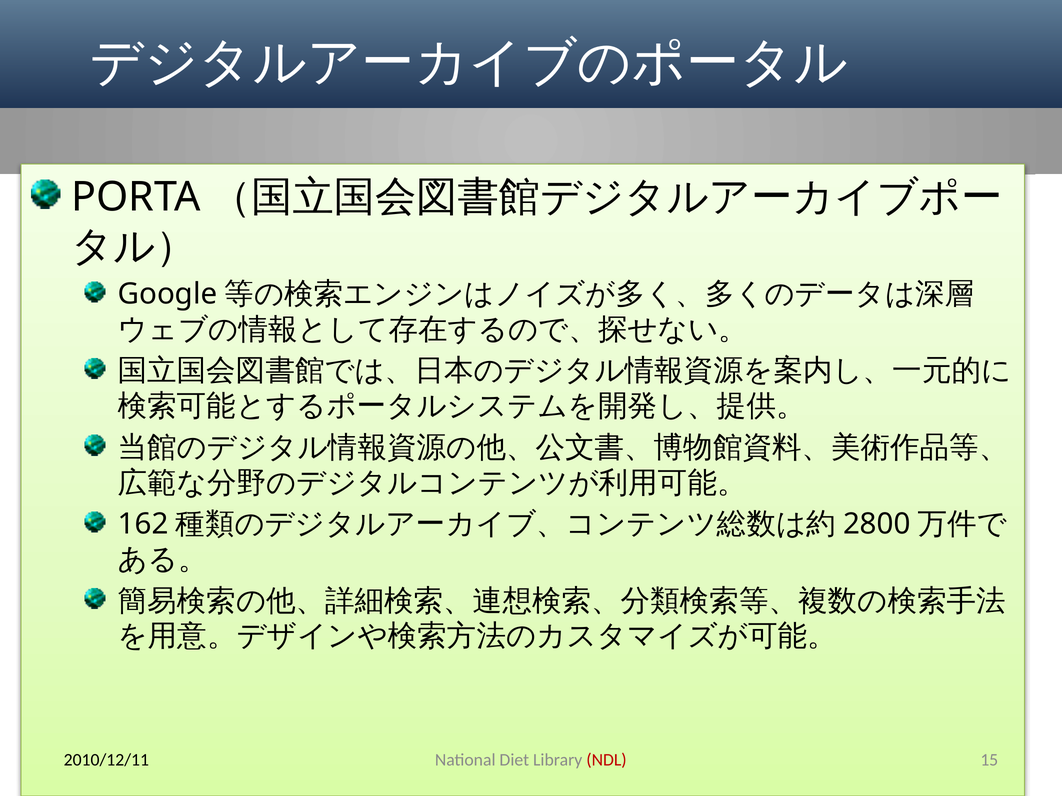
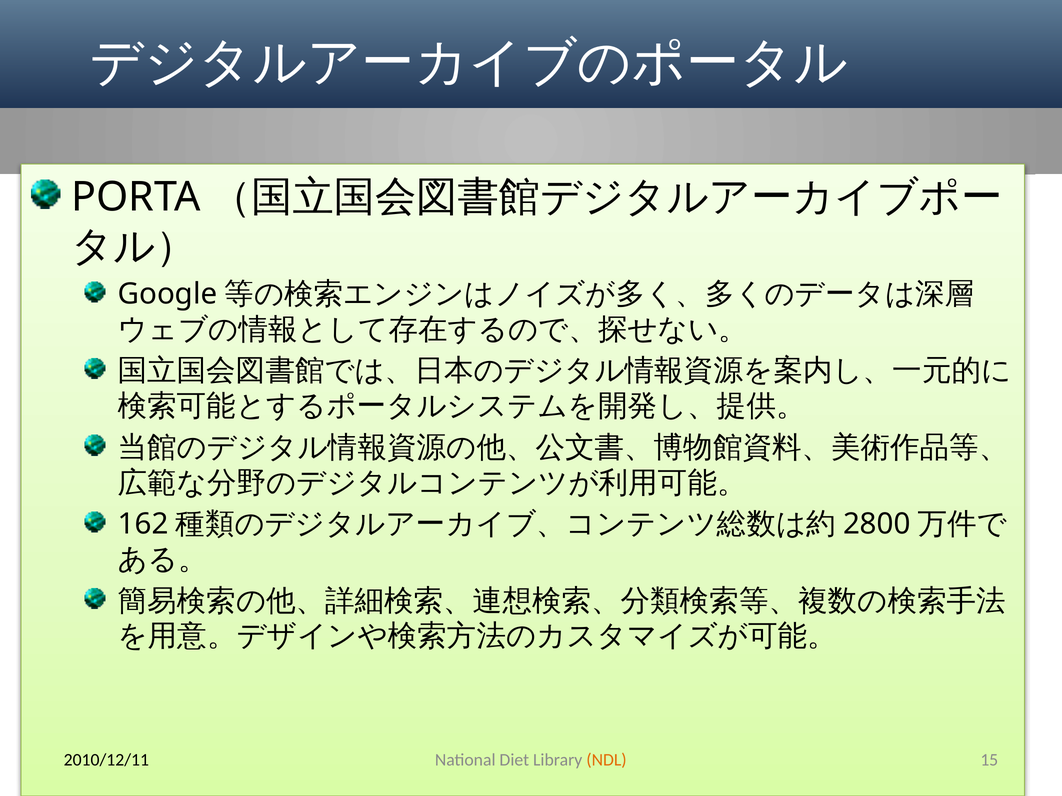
NDL colour: red -> orange
